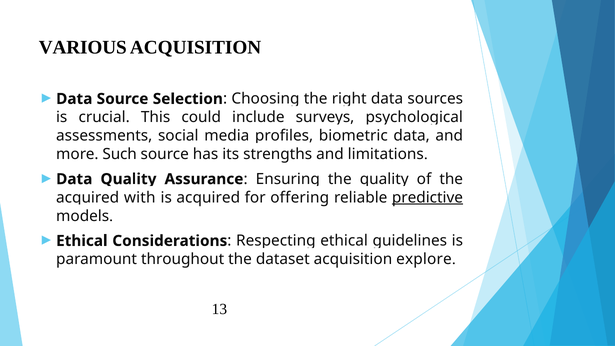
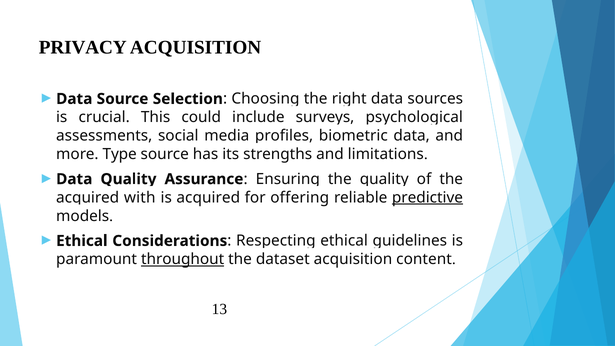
VARIOUS: VARIOUS -> PRIVACY
Such: Such -> Type
throughout underline: none -> present
explore: explore -> content
